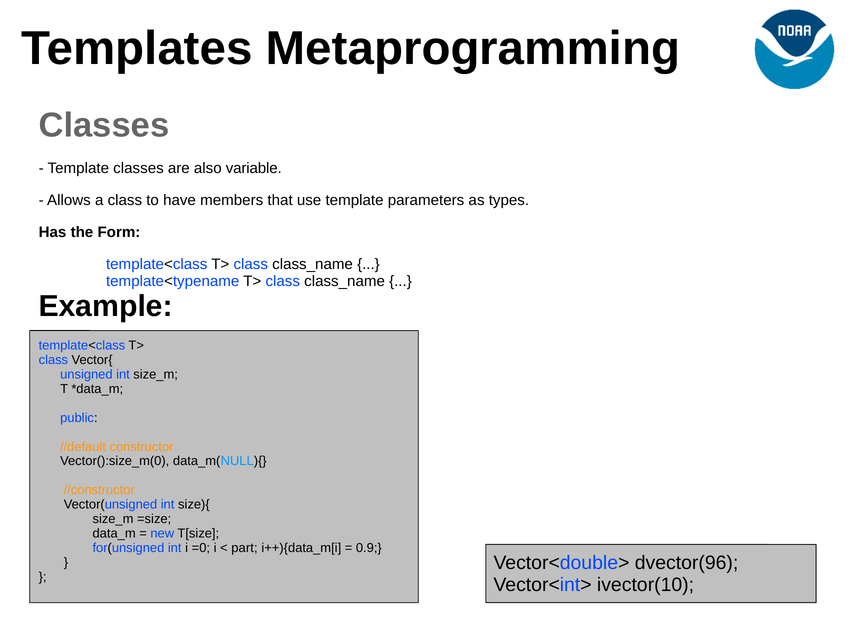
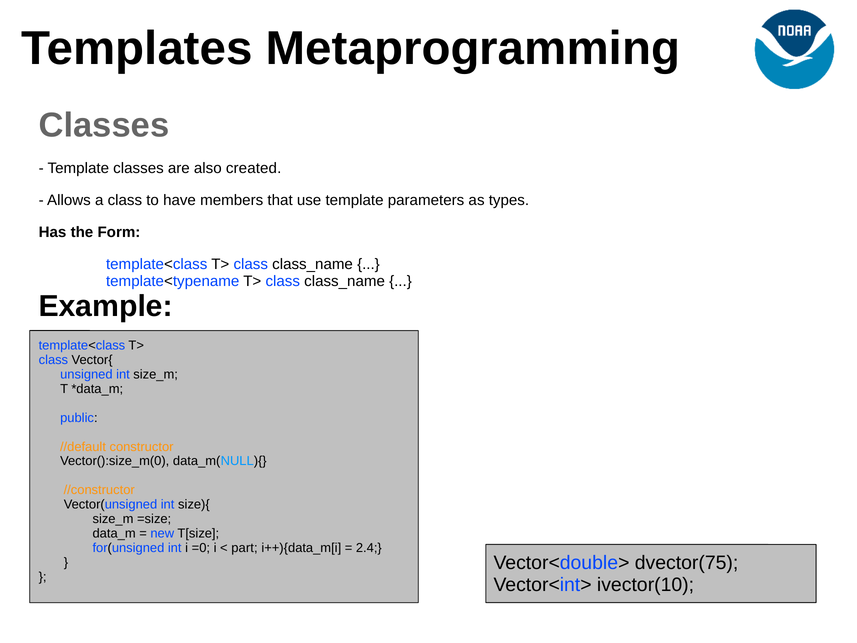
variable: variable -> created
0.9: 0.9 -> 2.4
dvector(96: dvector(96 -> dvector(75
